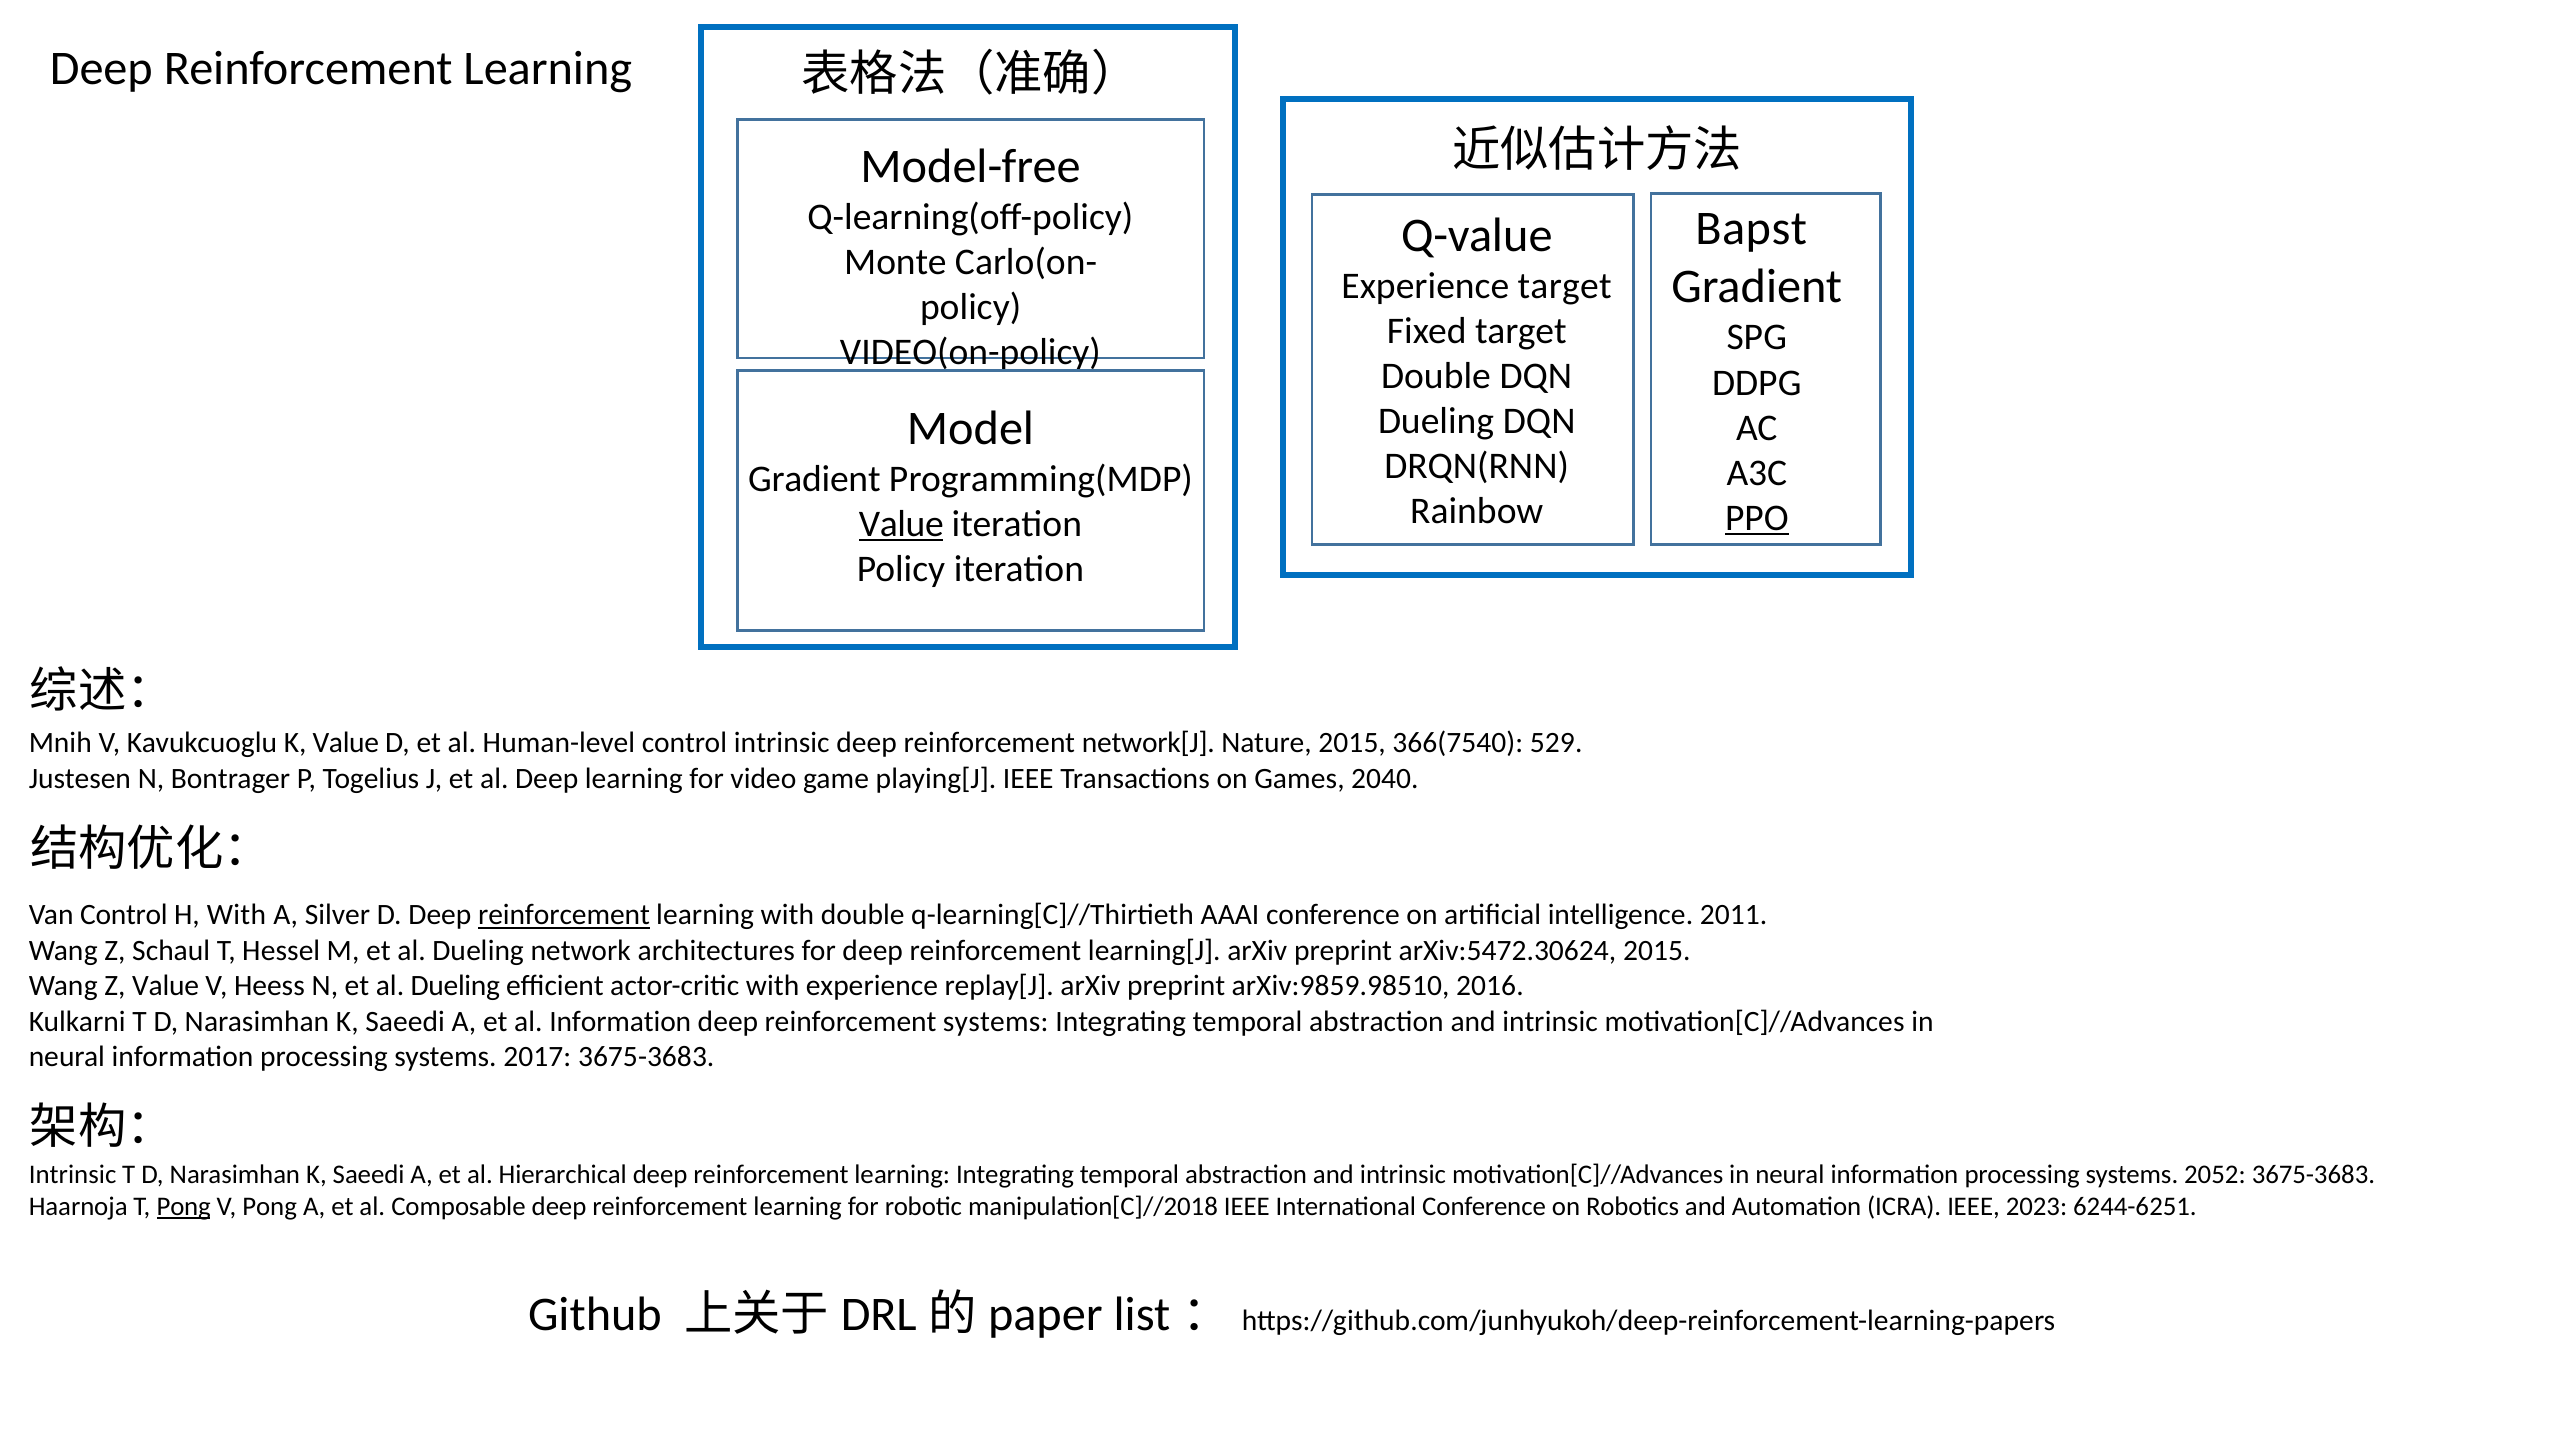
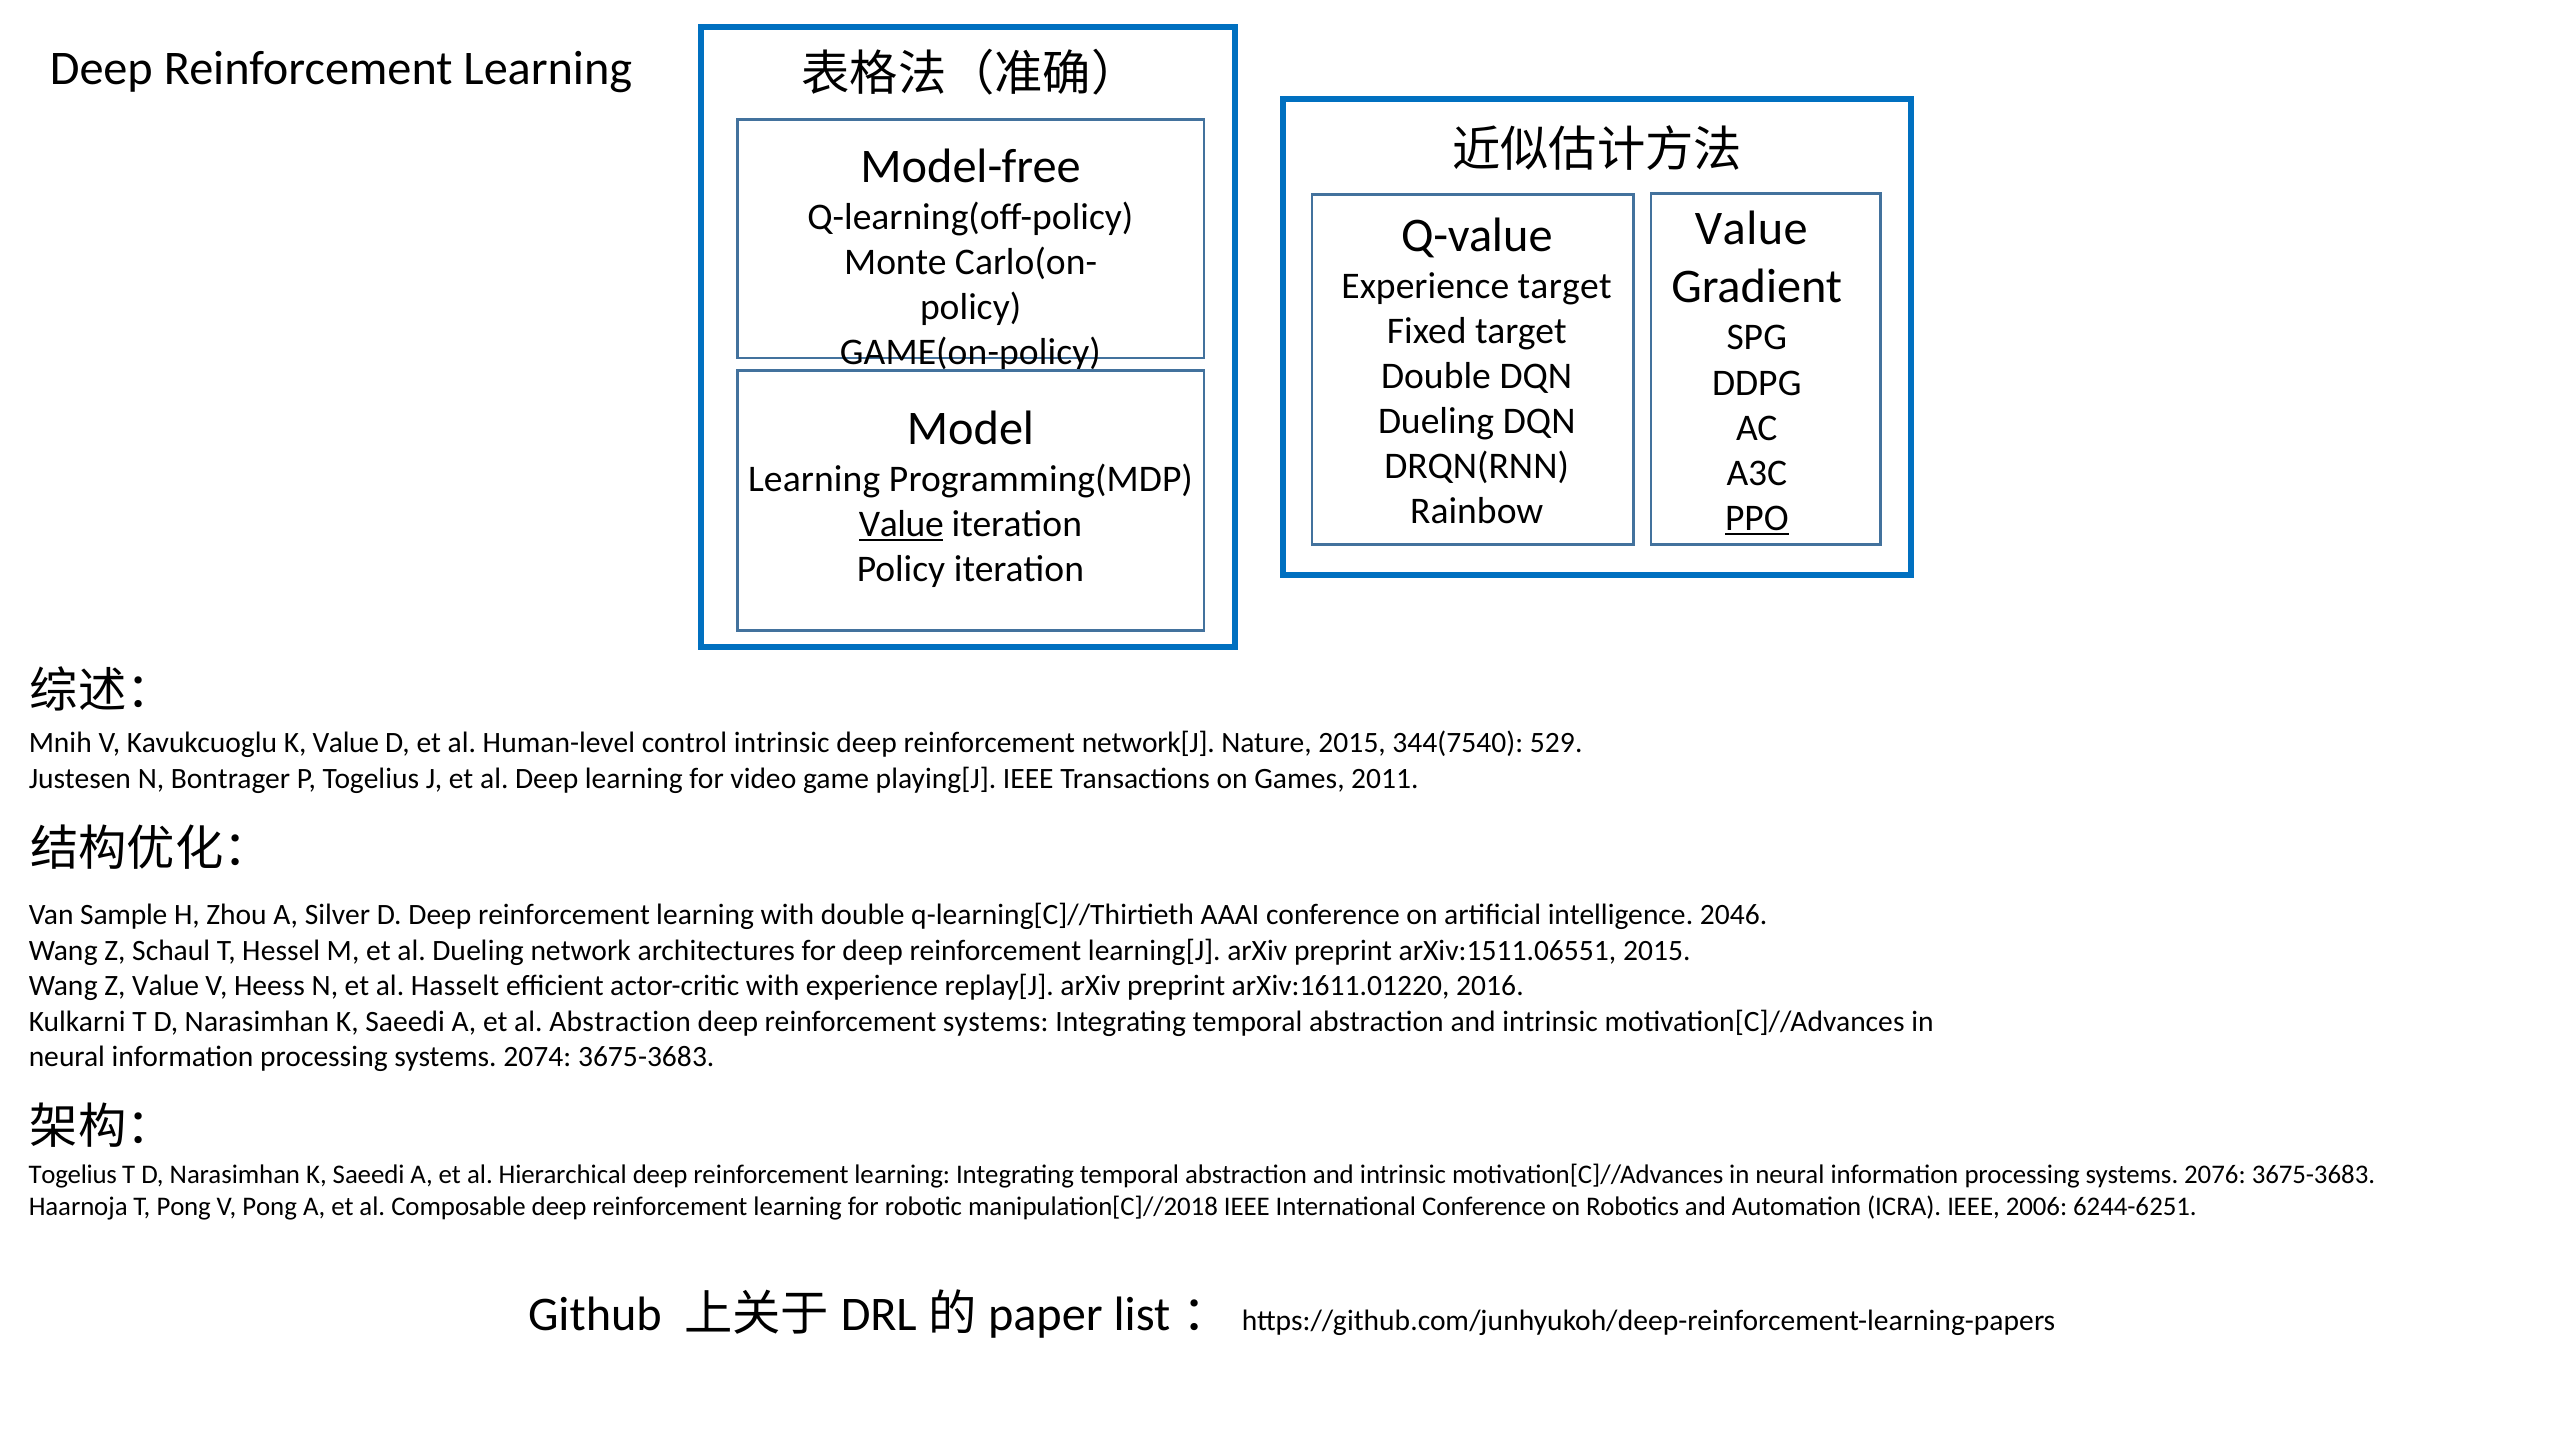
Bapst at (1751, 229): Bapst -> Value
VIDEO(on-policy: VIDEO(on-policy -> GAME(on-policy
Gradient at (814, 479): Gradient -> Learning
366(7540: 366(7540 -> 344(7540
2040: 2040 -> 2011
Van Control: Control -> Sample
H With: With -> Zhou
reinforcement at (564, 915) underline: present -> none
2011: 2011 -> 2046
arXiv:5472.30624: arXiv:5472.30624 -> arXiv:1511.06551
N et al Dueling: Dueling -> Hasselt
arXiv:9859.98510: arXiv:9859.98510 -> arXiv:1611.01220
al Information: Information -> Abstraction
2017: 2017 -> 2074
Intrinsic at (73, 1174): Intrinsic -> Togelius
2052: 2052 -> 2076
Pong at (184, 1207) underline: present -> none
2023: 2023 -> 2006
